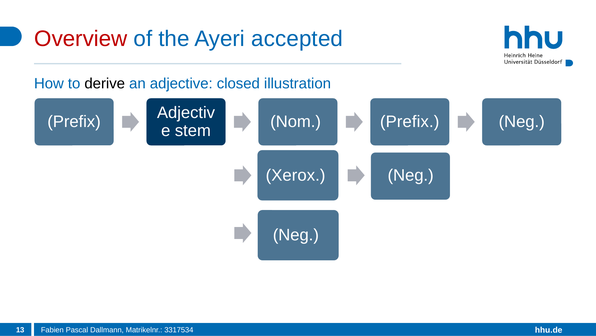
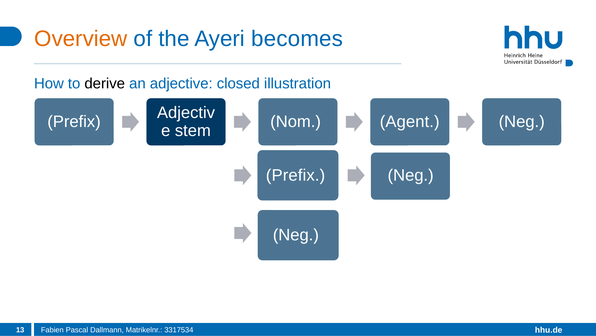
Overview colour: red -> orange
accepted: accepted -> becomes
Prefix at (410, 122): Prefix -> Agent
Xerox at (296, 175): Xerox -> Prefix
